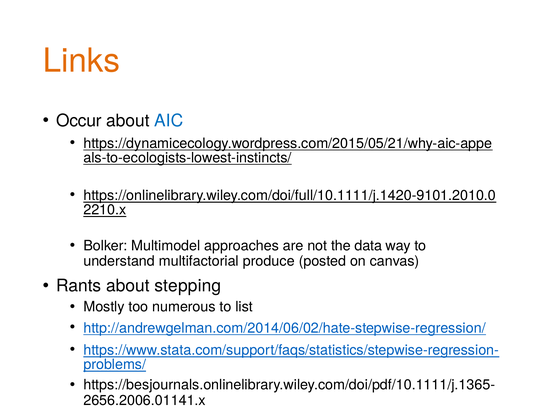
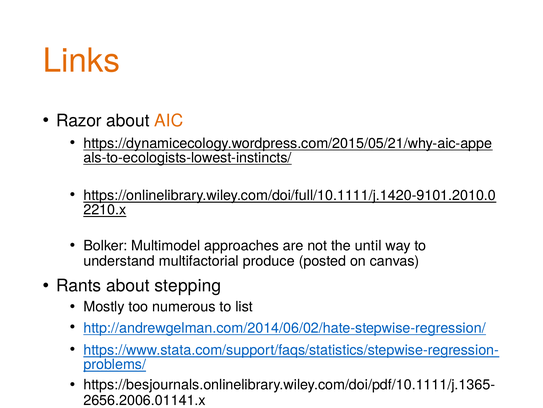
Occur: Occur -> Razor
AIC colour: blue -> orange
data: data -> until
